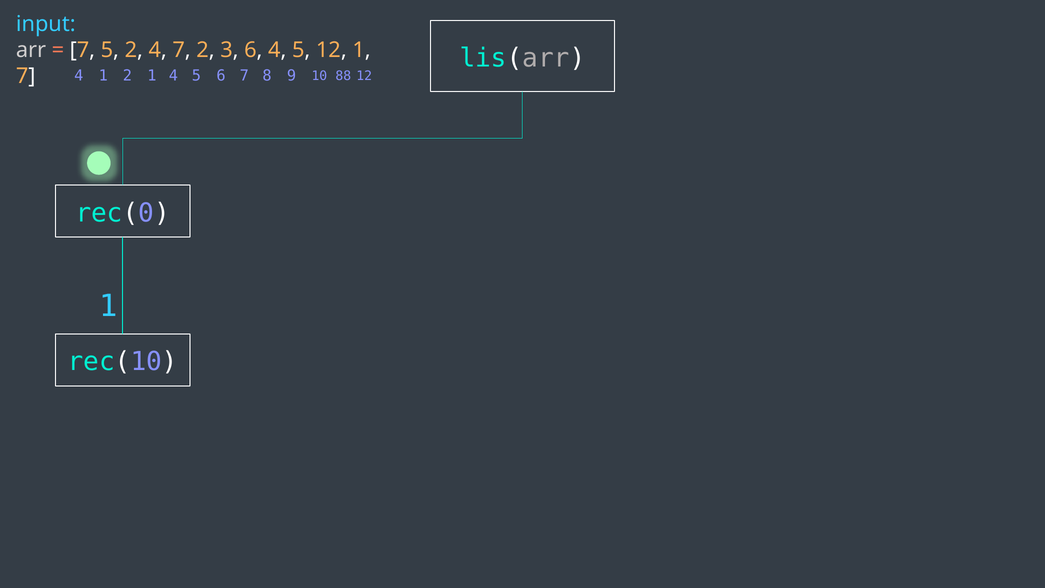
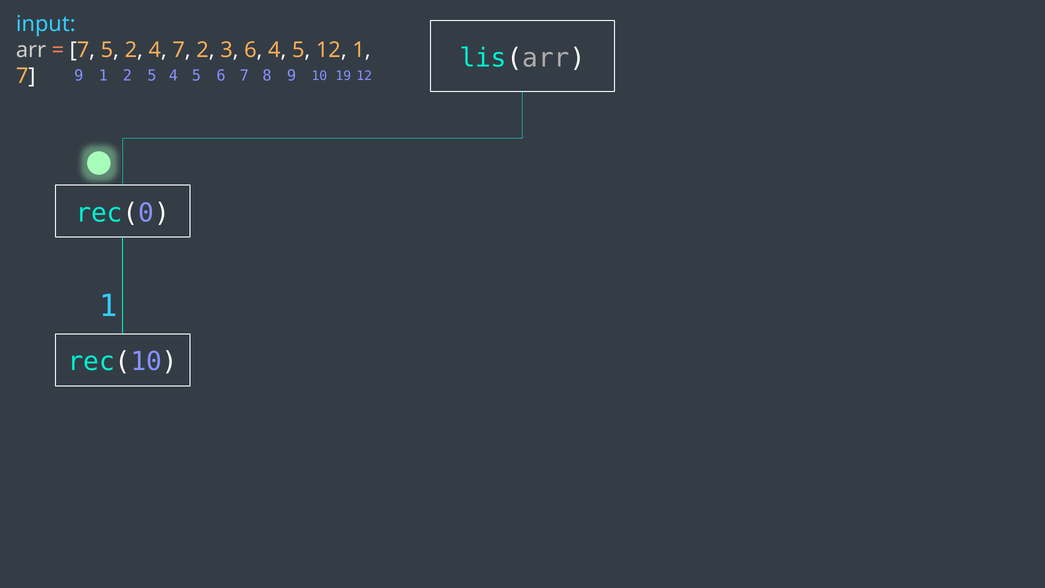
7 4: 4 -> 9
2 1: 1 -> 5
88: 88 -> 19
